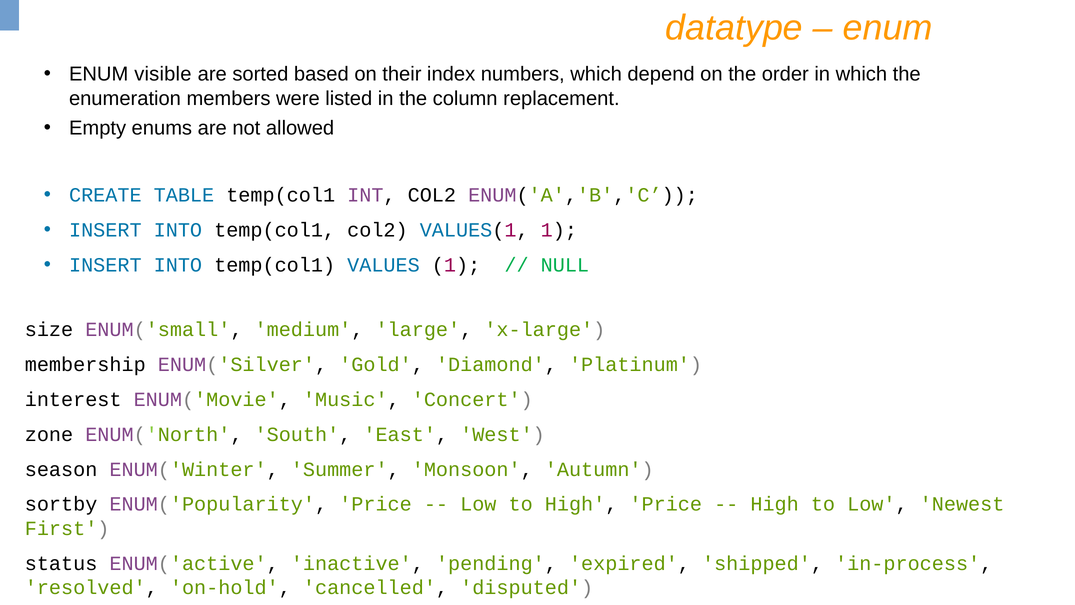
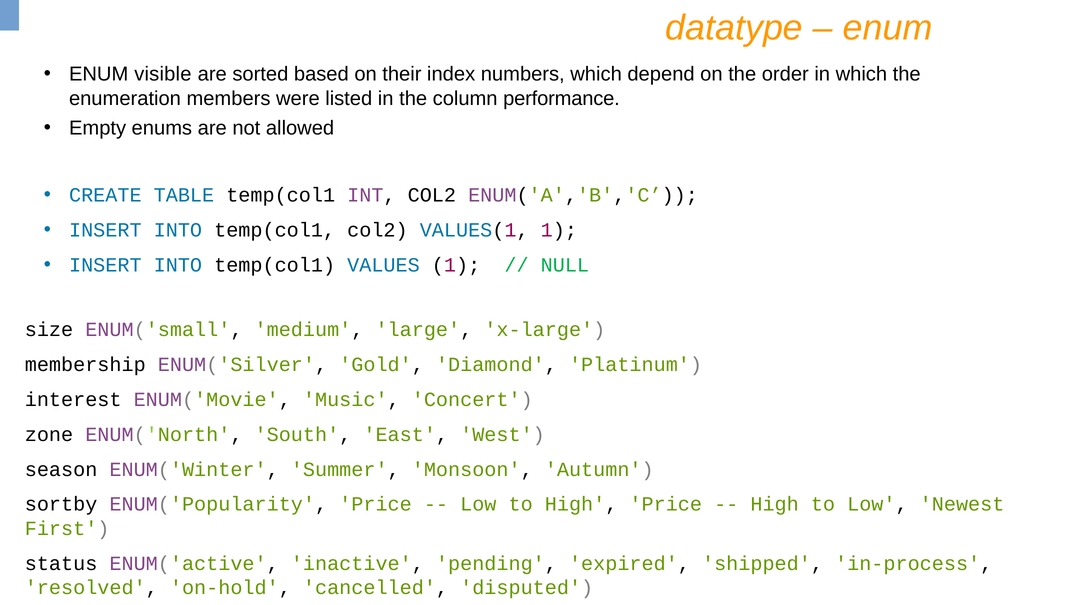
replacement: replacement -> performance
